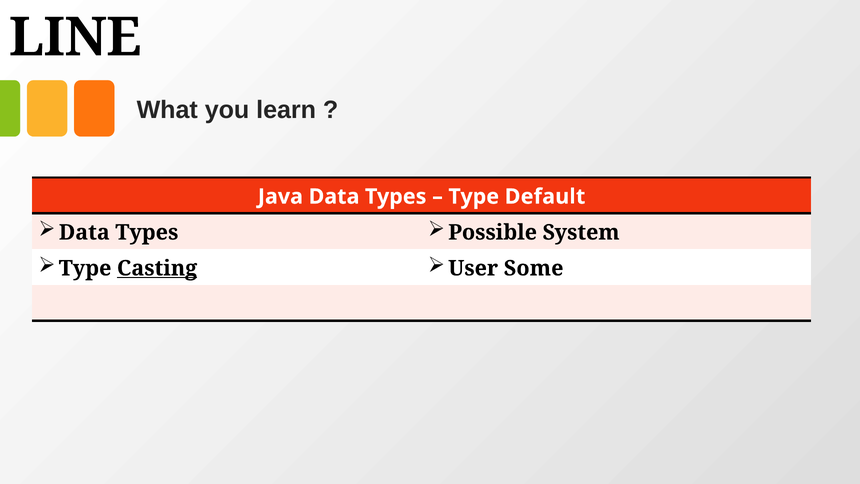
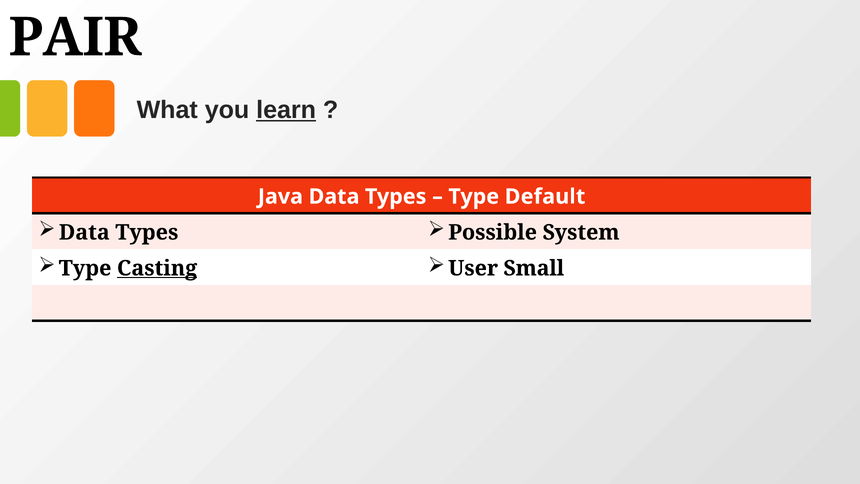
LINE: LINE -> PAIR
learn underline: none -> present
Some: Some -> Small
